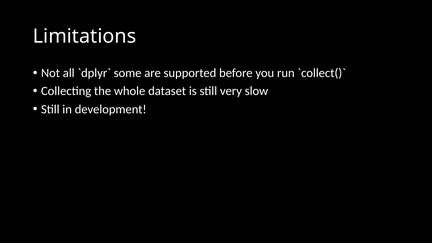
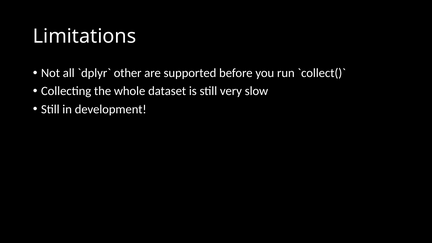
some: some -> other
